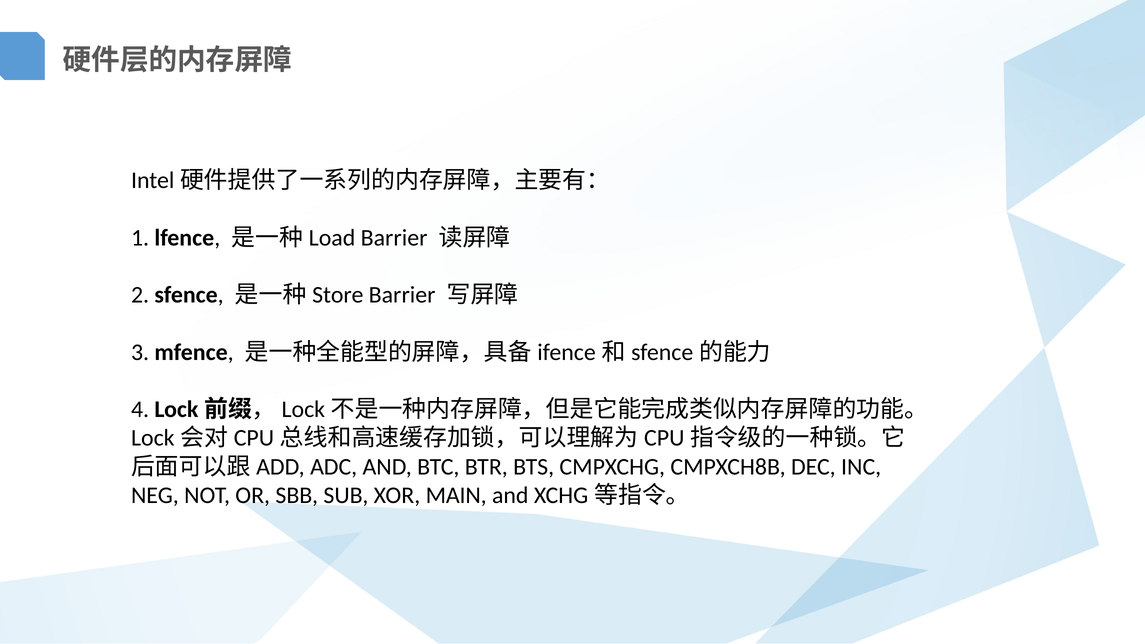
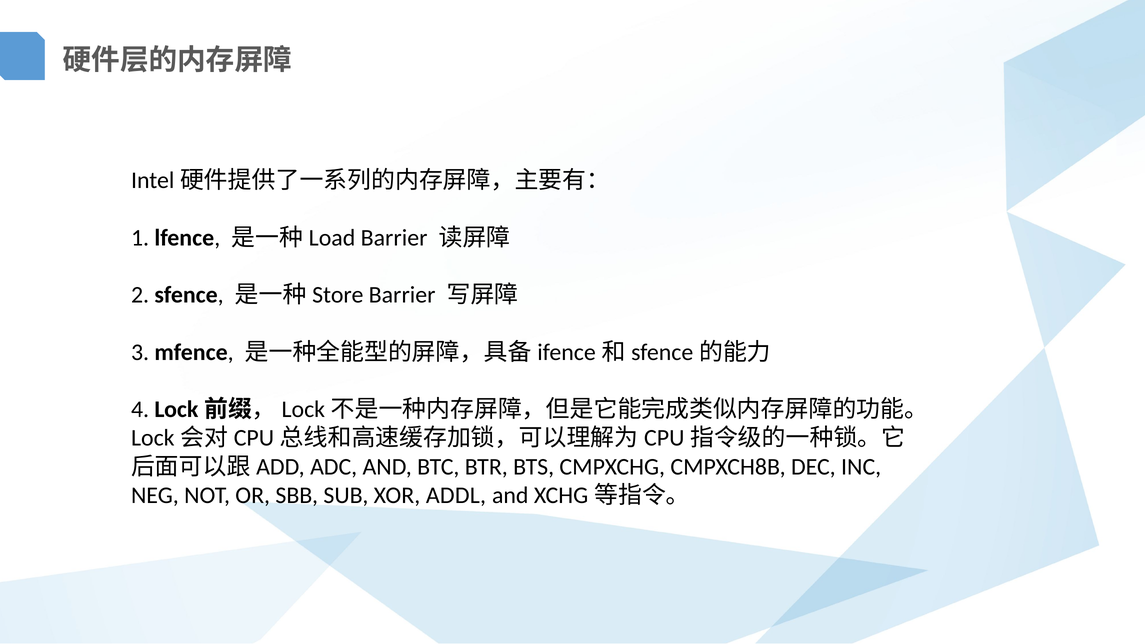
MAIN: MAIN -> ADDL
